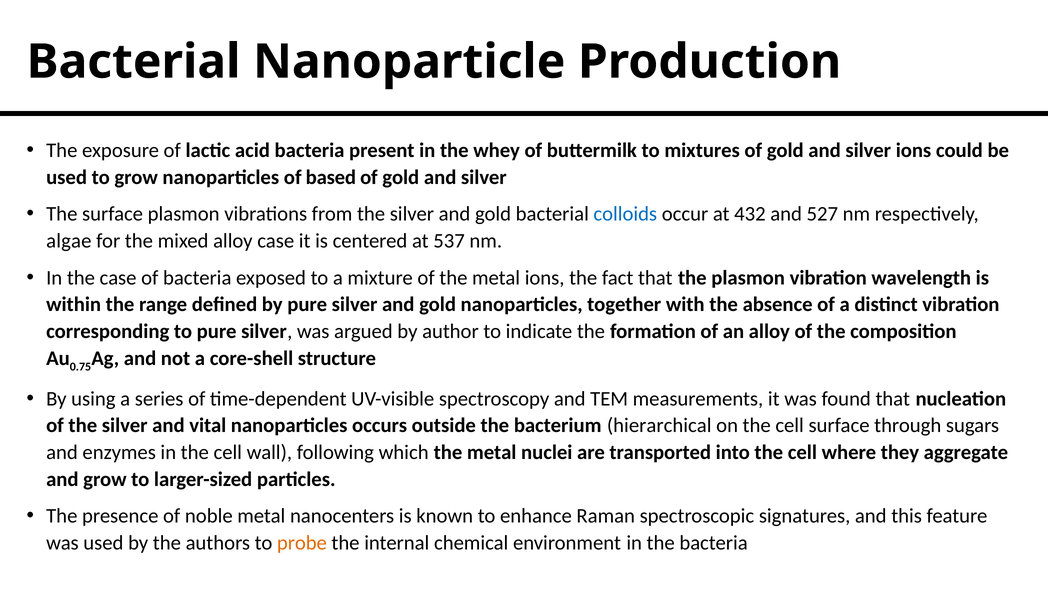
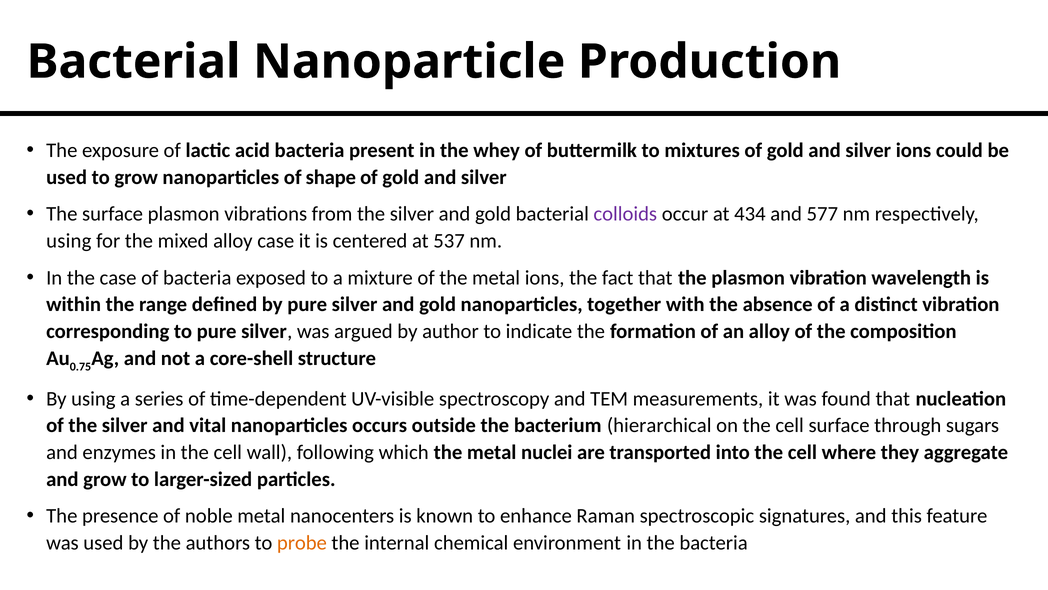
based: based -> shape
colloids colour: blue -> purple
432: 432 -> 434
527: 527 -> 577
algae at (69, 241): algae -> using
